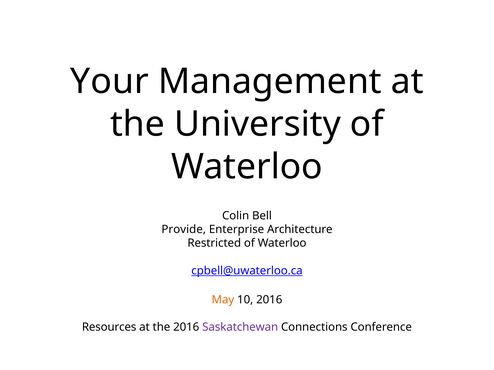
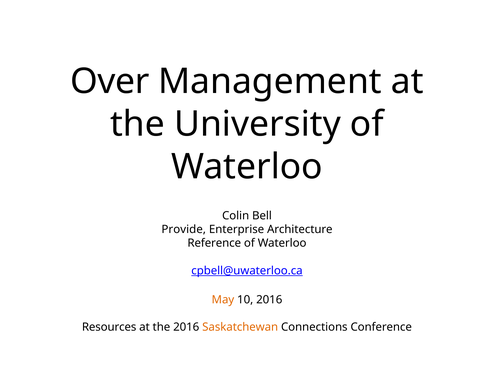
Your: Your -> Over
Restricted: Restricted -> Reference
Saskatchewan colour: purple -> orange
